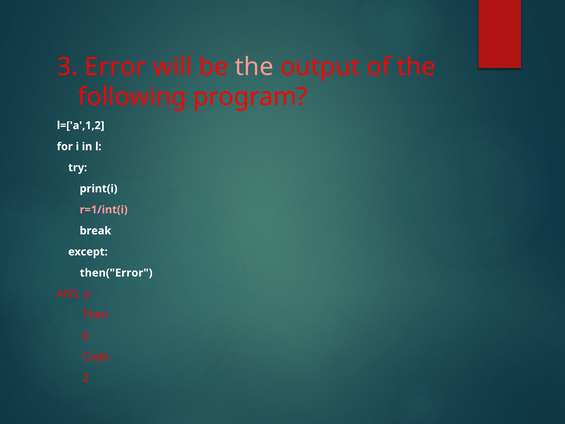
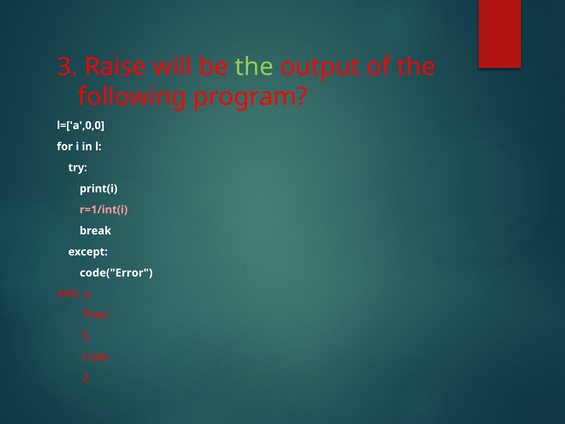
Error: Error -> Raise
the at (254, 67) colour: pink -> light green
l=['a',1,2: l=['a',1,2 -> l=['a',0,0
then("Error: then("Error -> code("Error
